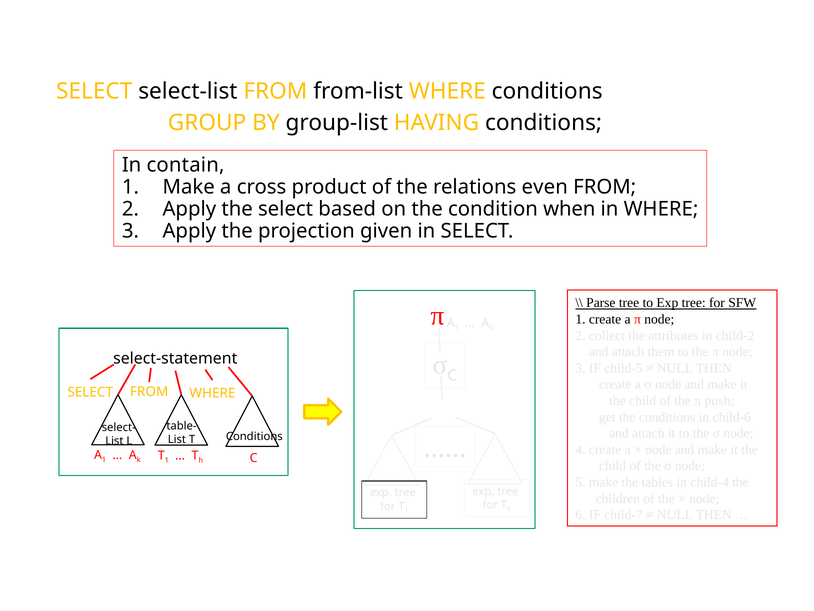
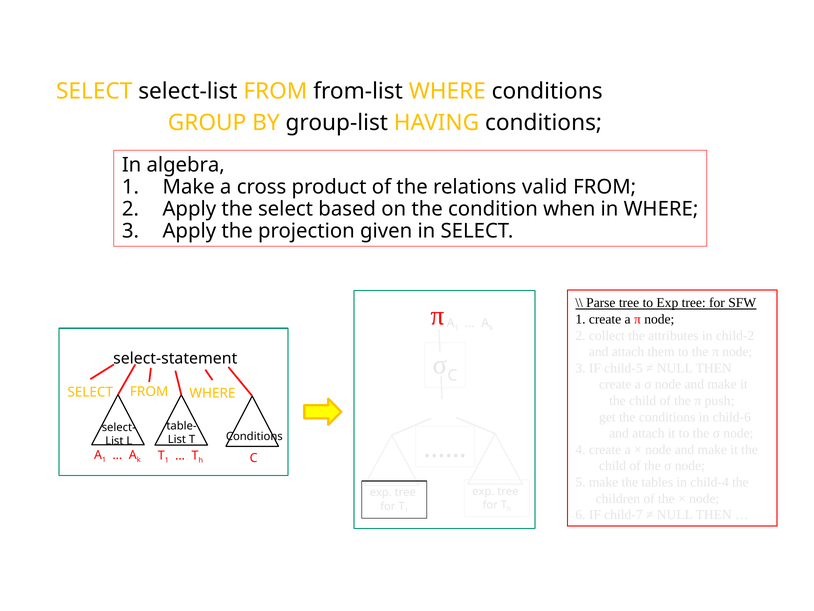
contain: contain -> algebra
even: even -> valid
